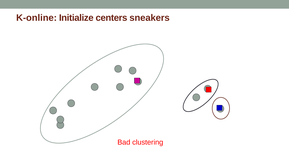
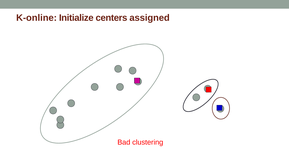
sneakers: sneakers -> assigned
